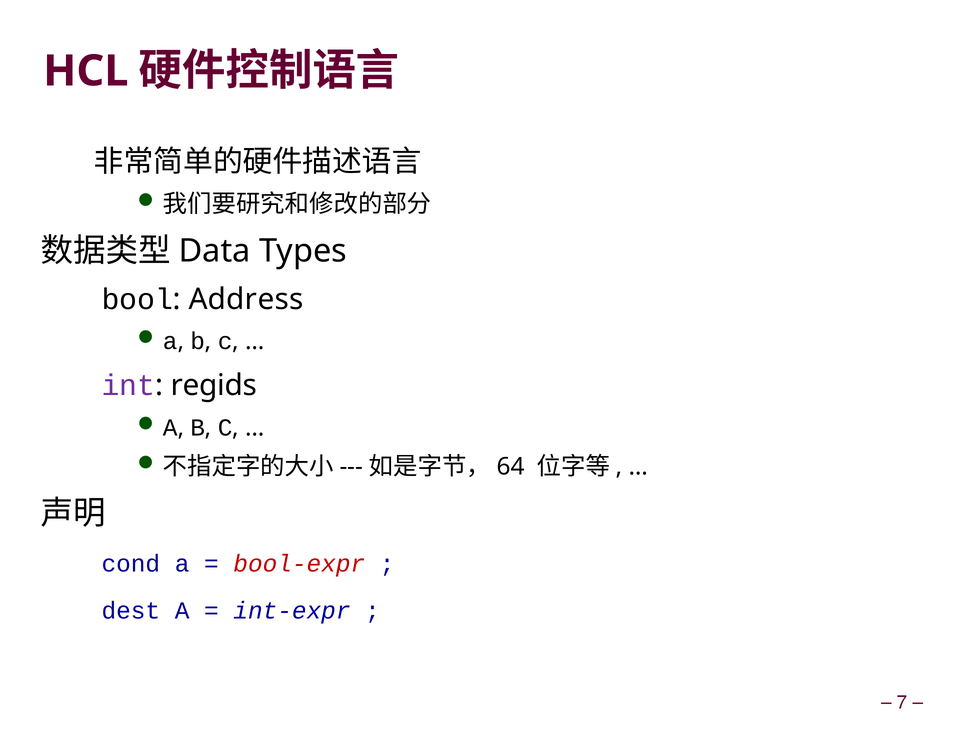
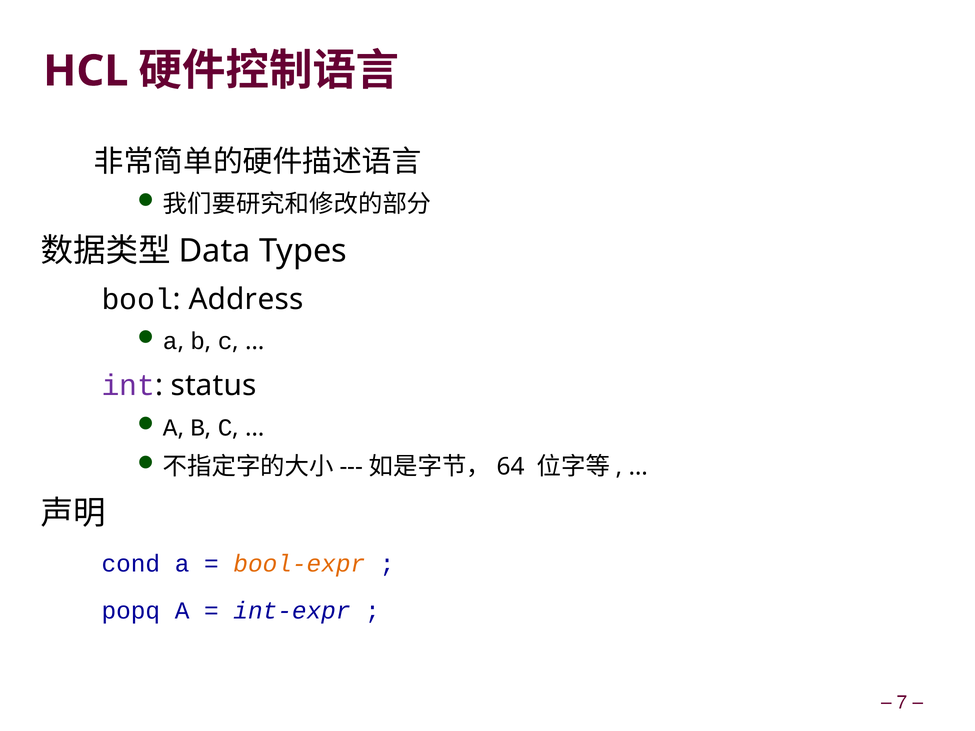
regids: regids -> status
bool-expr colour: red -> orange
dest: dest -> popq
